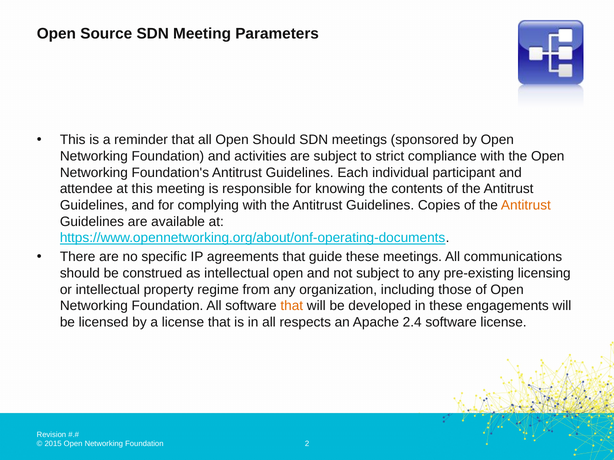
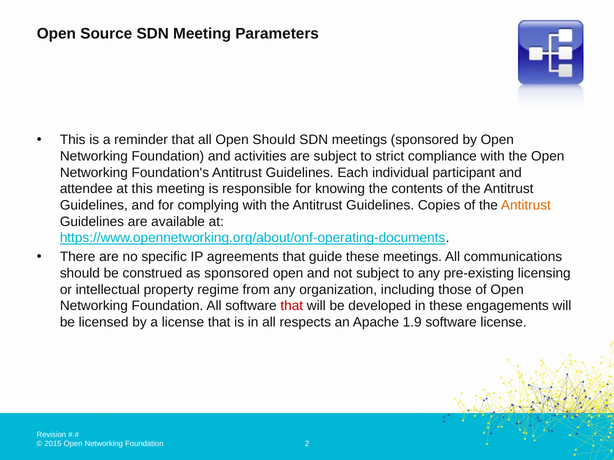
as intellectual: intellectual -> sponsored
that at (292, 306) colour: orange -> red
2.4: 2.4 -> 1.9
